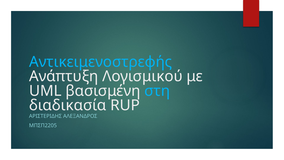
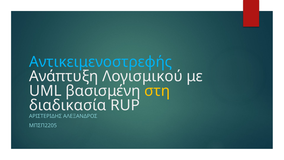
στη colour: light blue -> yellow
